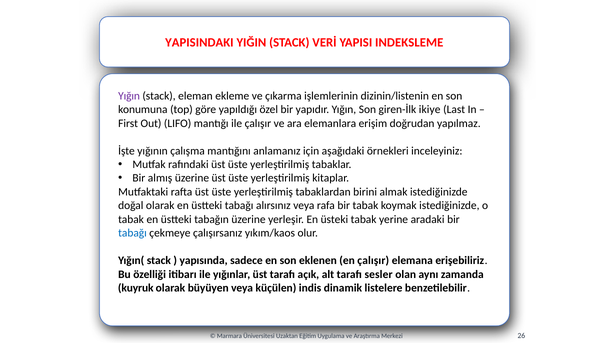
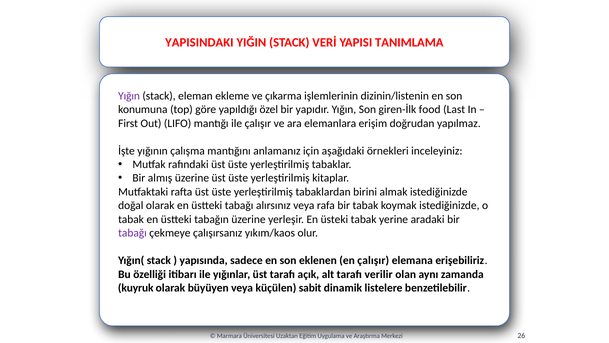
INDEKSLEME: INDEKSLEME -> TANIMLAMA
ikiye: ikiye -> food
tabağı at (133, 233) colour: blue -> purple
sesler: sesler -> verilir
indis: indis -> sabit
